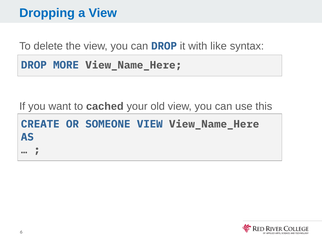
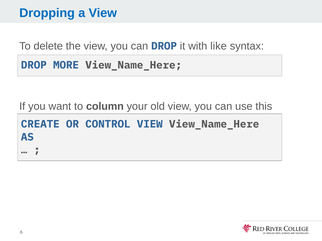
cached: cached -> column
SOMEONE: SOMEONE -> CONTROL
